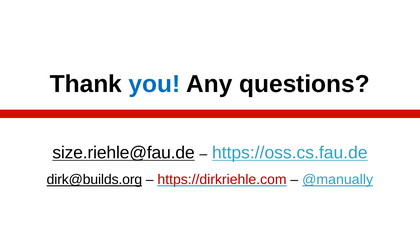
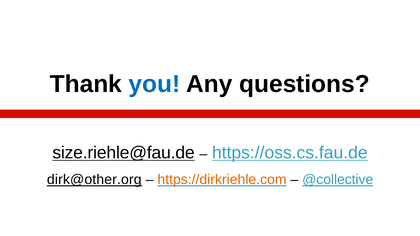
dirk@builds.org: dirk@builds.org -> dirk@other.org
https://dirkriehle.com colour: red -> orange
@manually: @manually -> @collective
